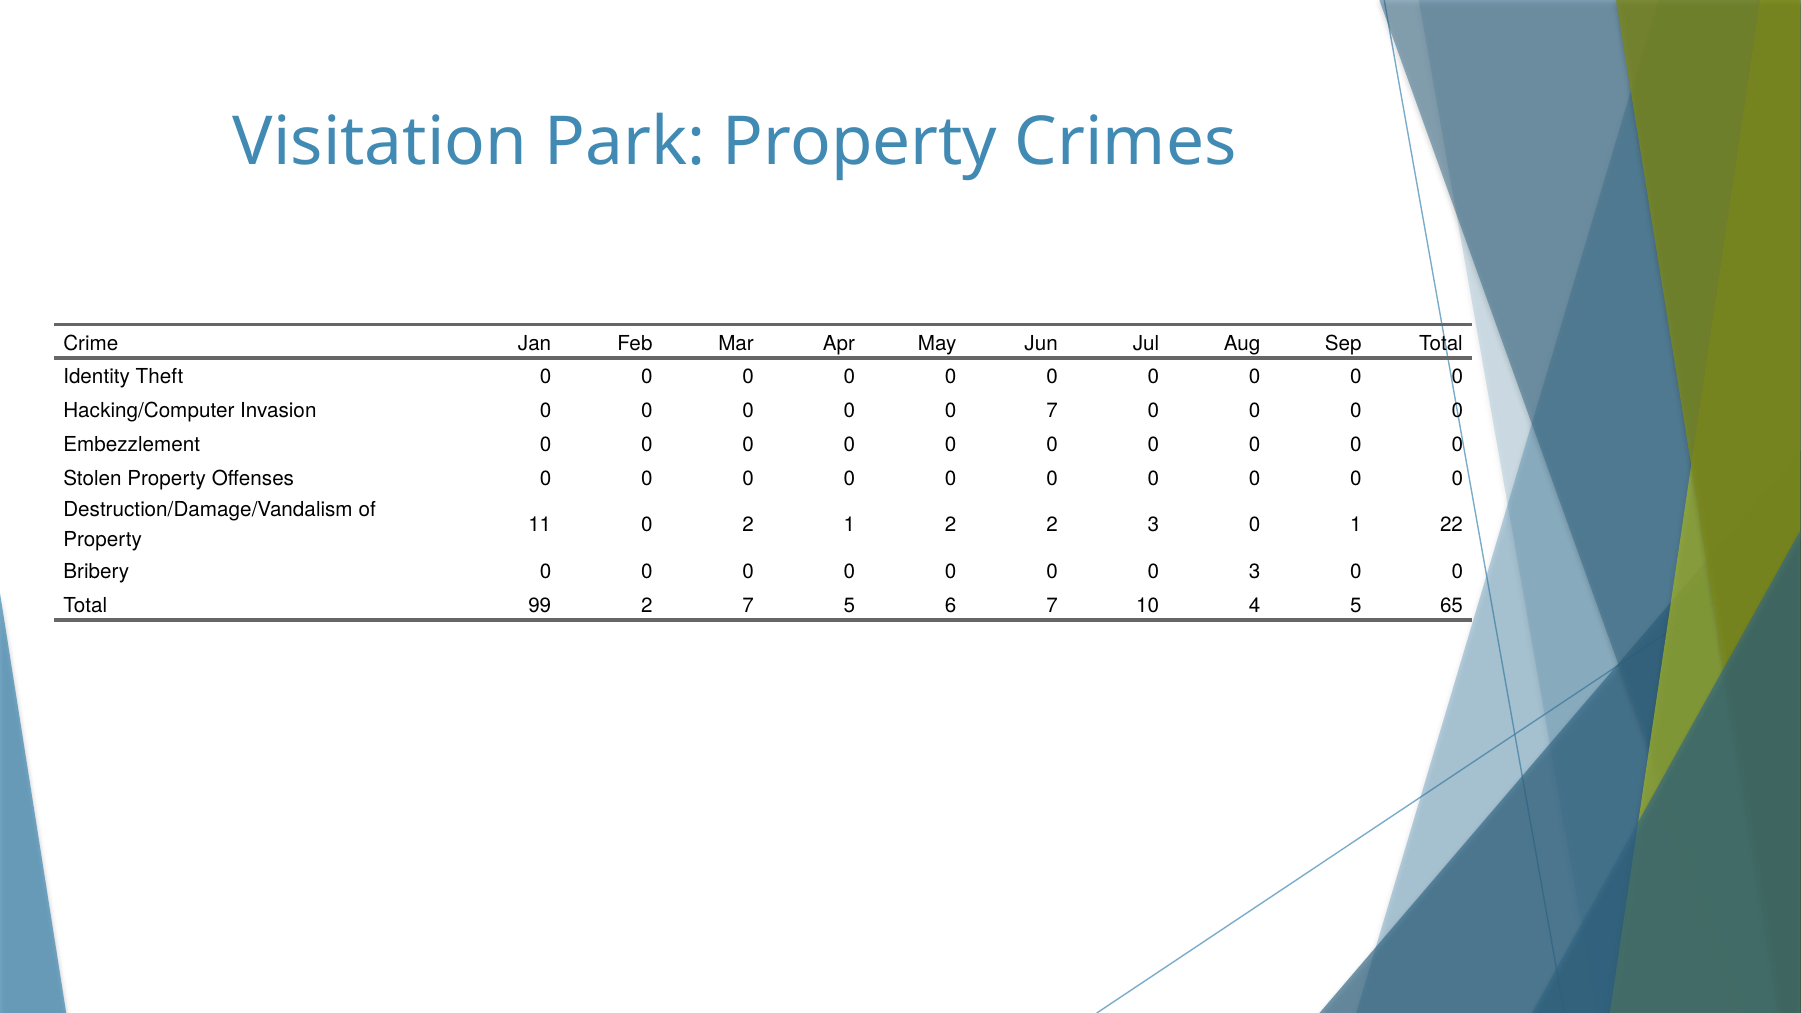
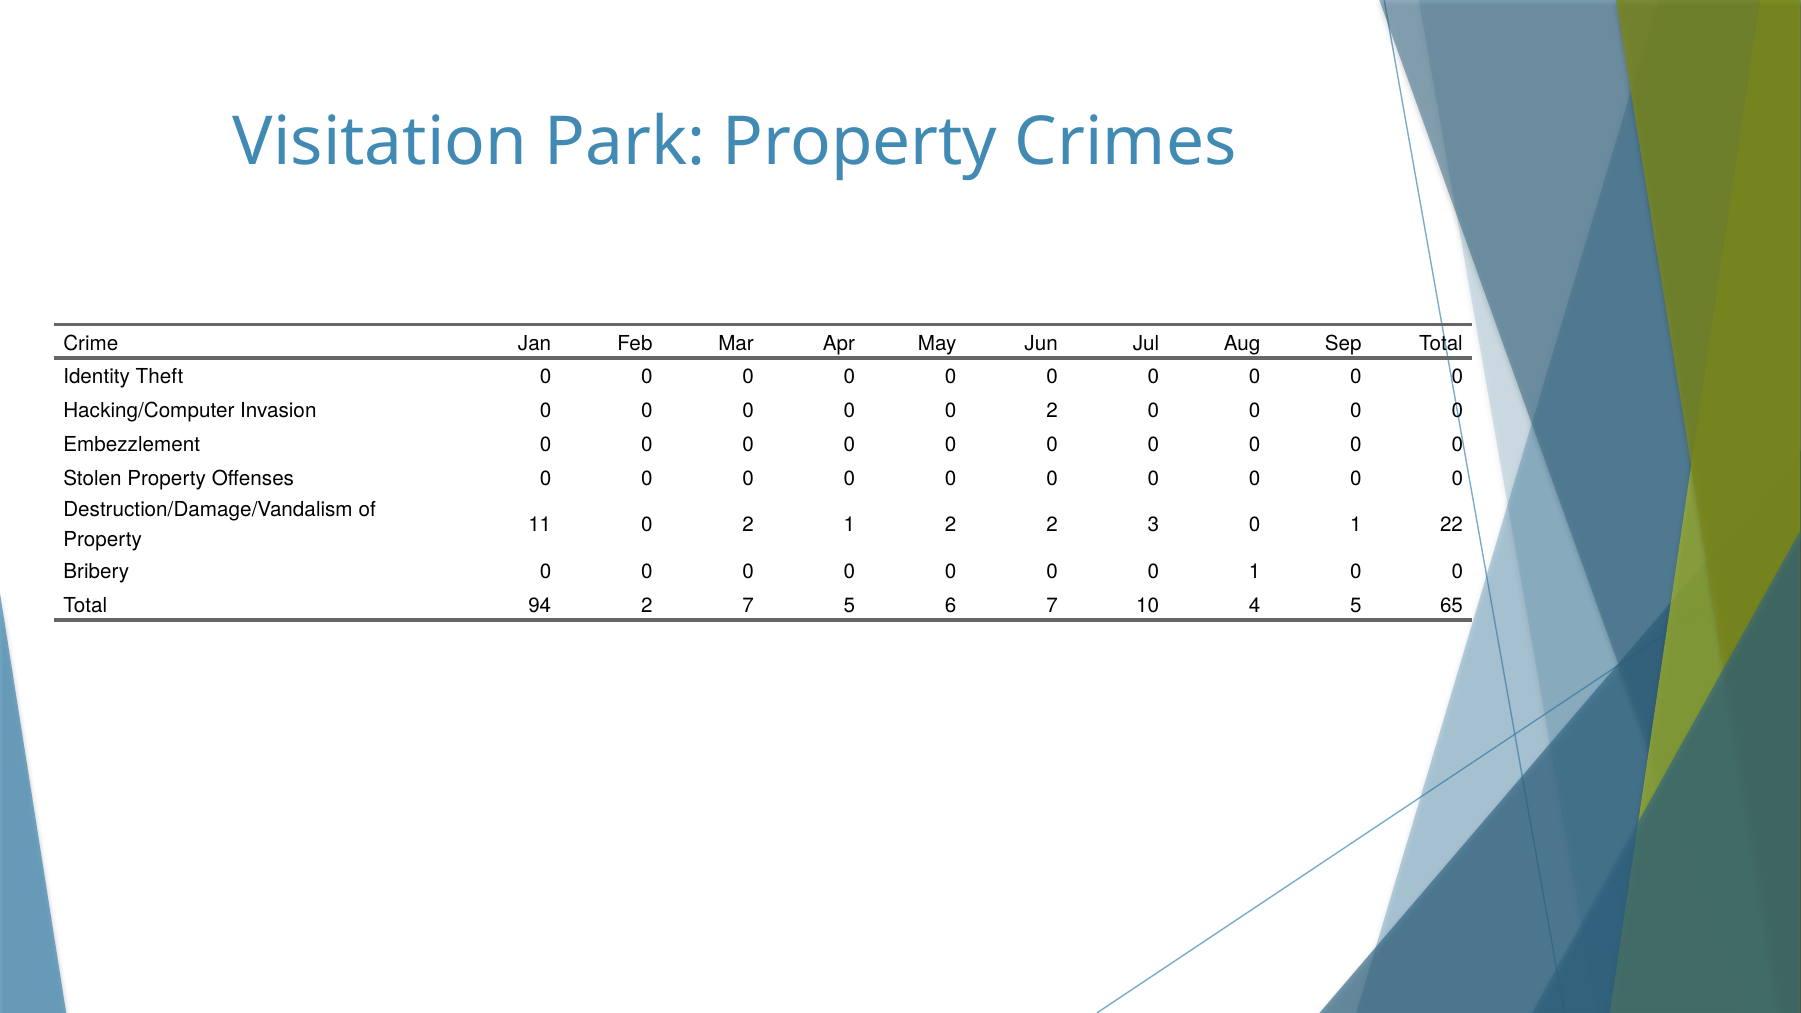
0 0 7: 7 -> 2
0 0 3: 3 -> 1
99: 99 -> 94
